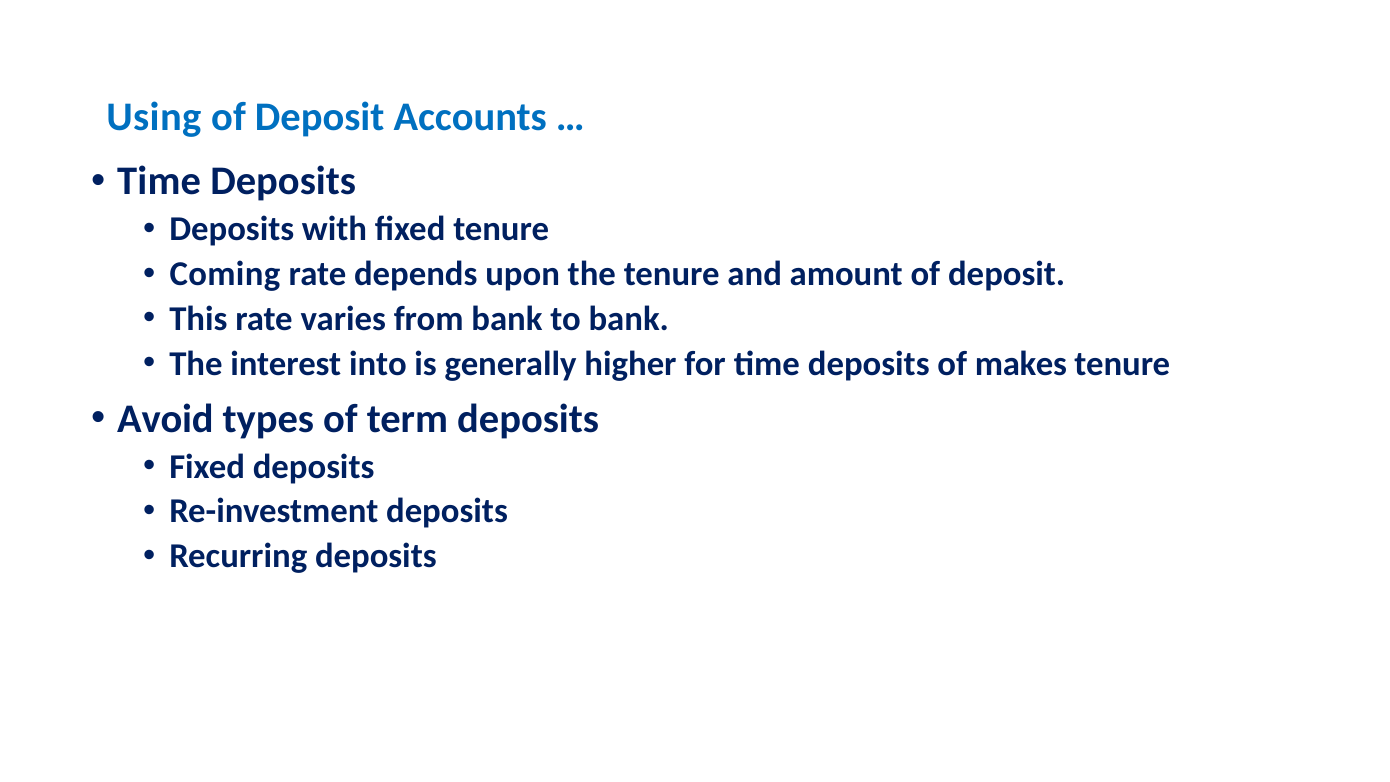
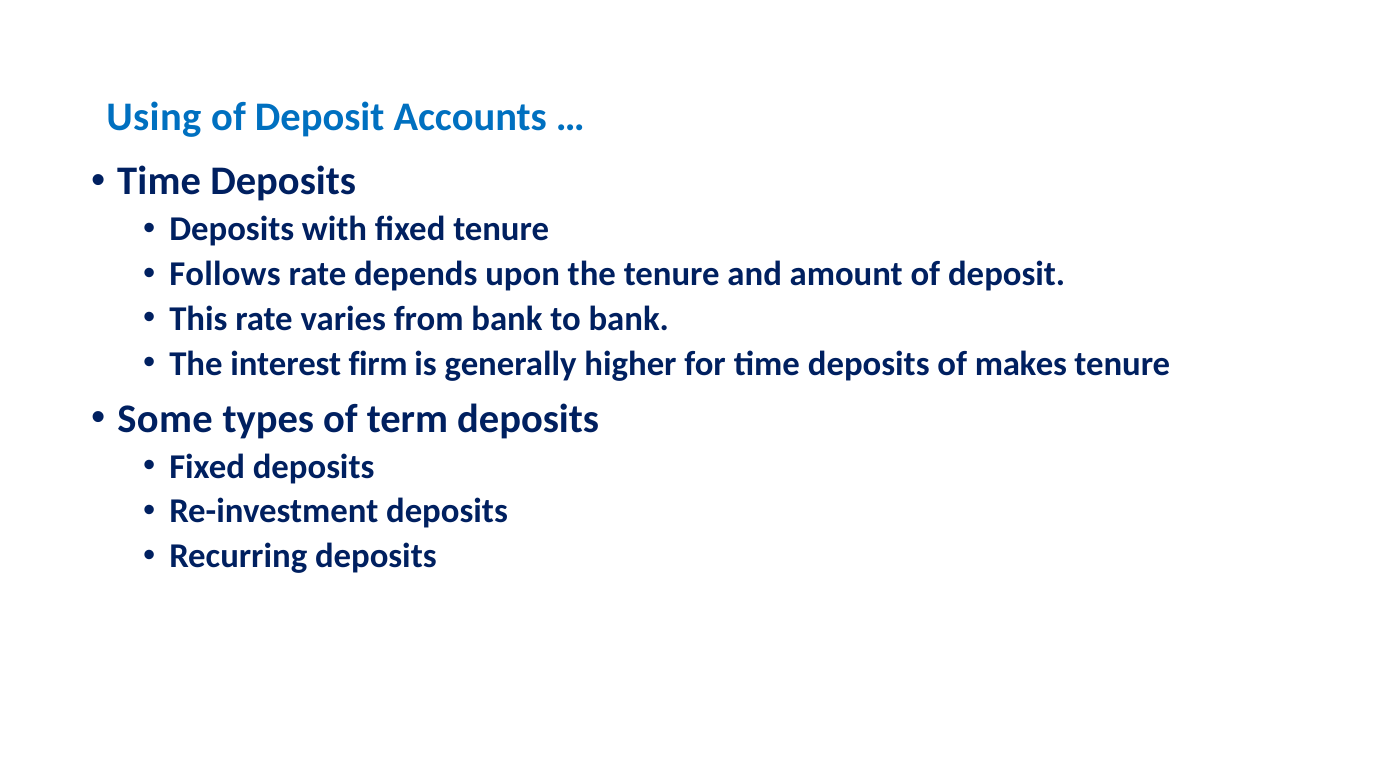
Coming: Coming -> Follows
into: into -> firm
Avoid: Avoid -> Some
